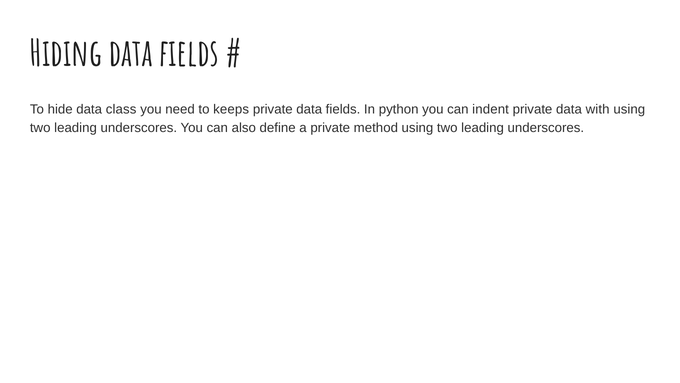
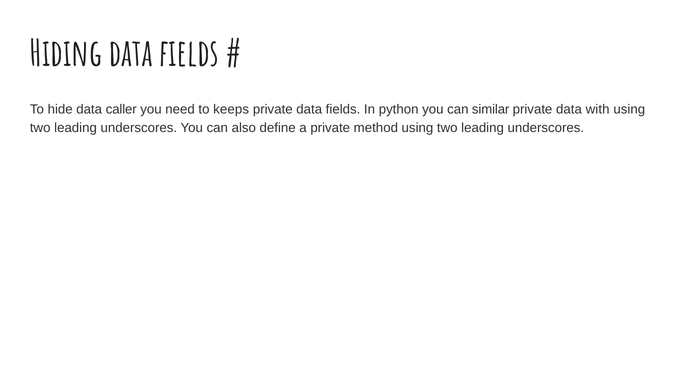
class: class -> caller
indent: indent -> similar
